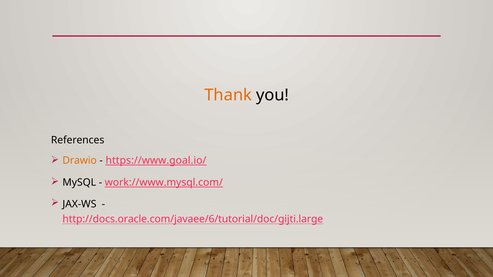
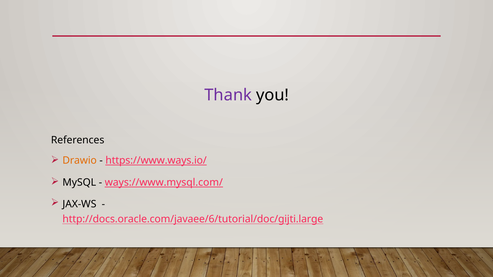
Thank colour: orange -> purple
https://www.goal.io/: https://www.goal.io/ -> https://www.ways.io/
work://www.mysql.com/: work://www.mysql.com/ -> ways://www.mysql.com/
